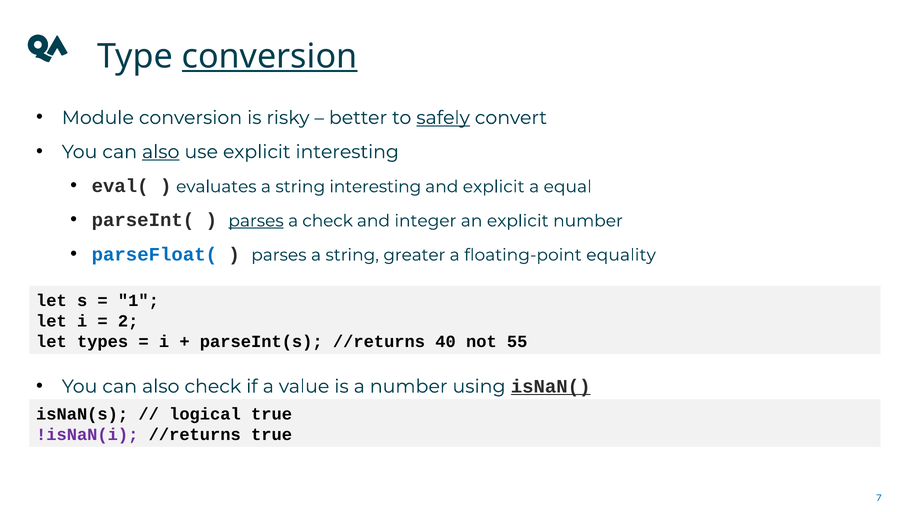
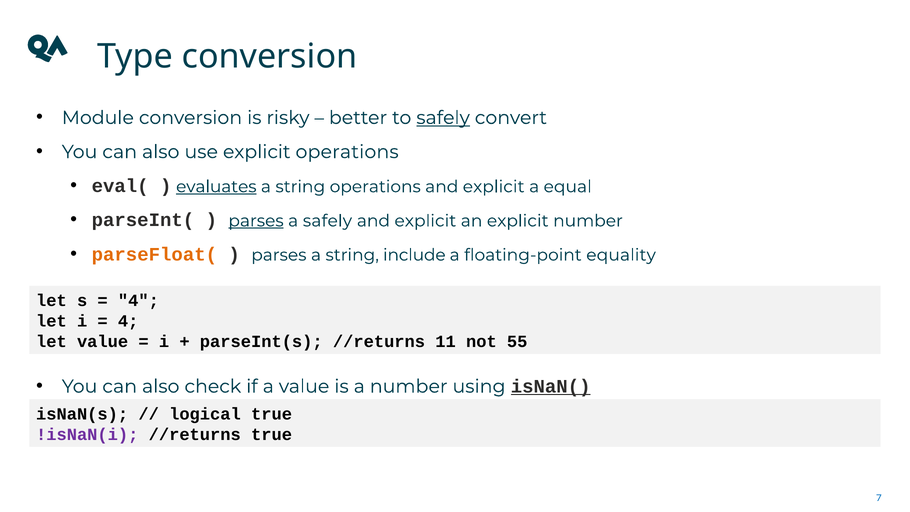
conversion at (270, 56) underline: present -> none
also at (161, 152) underline: present -> none
explicit interesting: interesting -> operations
evaluates underline: none -> present
string interesting: interesting -> operations
a check: check -> safely
integer at (425, 221): integer -> explicit
parseFloat( colour: blue -> orange
greater: greater -> include
1 at (138, 301): 1 -> 4
2 at (128, 321): 2 -> 4
let types: types -> value
40: 40 -> 11
